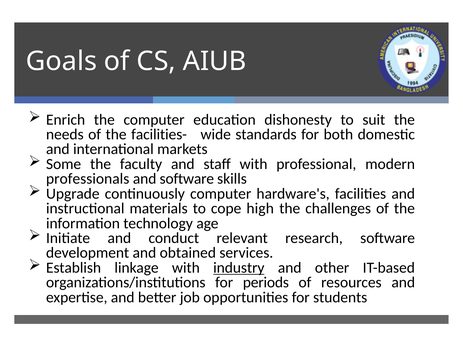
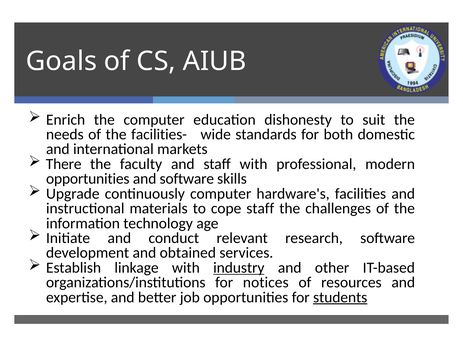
Some: Some -> There
professionals at (88, 179): professionals -> opportunities
cope high: high -> staff
periods: periods -> notices
students underline: none -> present
